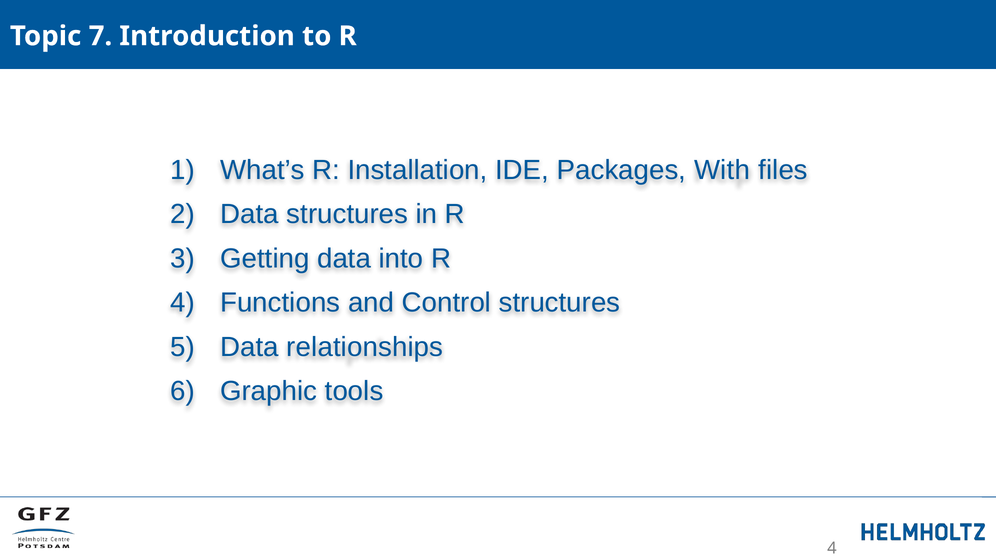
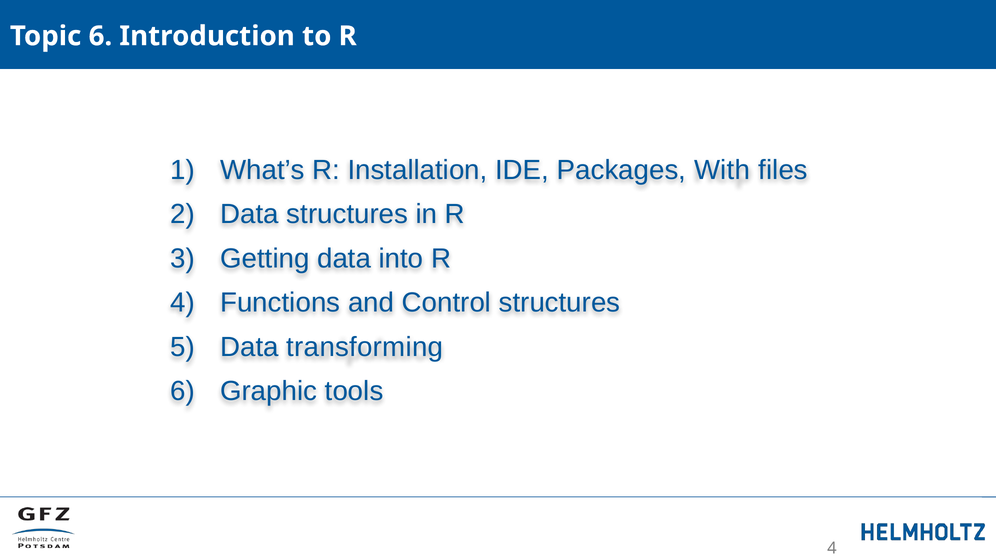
Topic 7: 7 -> 6
relationships: relationships -> transforming
